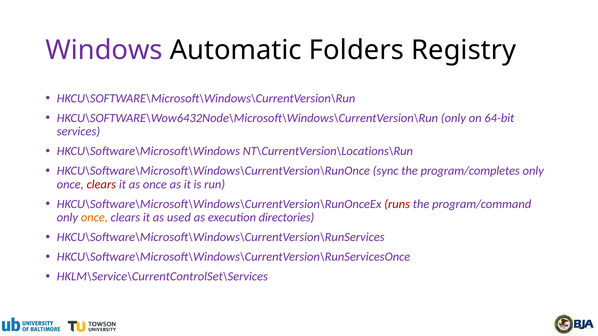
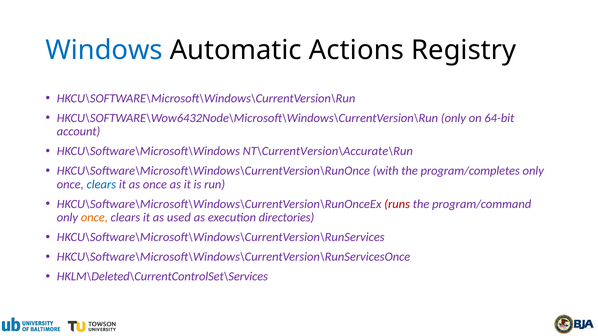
Windows colour: purple -> blue
Folders: Folders -> Actions
services: services -> account
NT\CurrentVersion\Locations\Run: NT\CurrentVersion\Locations\Run -> NT\CurrentVersion\Accurate\Run
sync: sync -> with
clears at (101, 185) colour: red -> blue
HKLM\Service\CurrentControlSet\Services: HKLM\Service\CurrentControlSet\Services -> HKLM\Deleted\CurrentControlSet\Services
